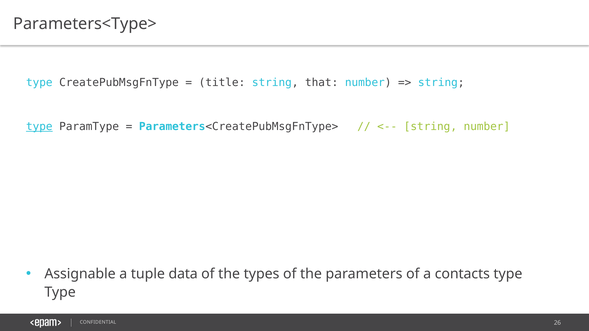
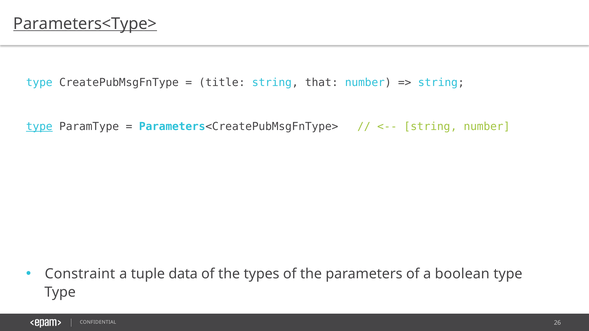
Parameters<Type> underline: none -> present
Assignable: Assignable -> Constraint
contacts: contacts -> boolean
